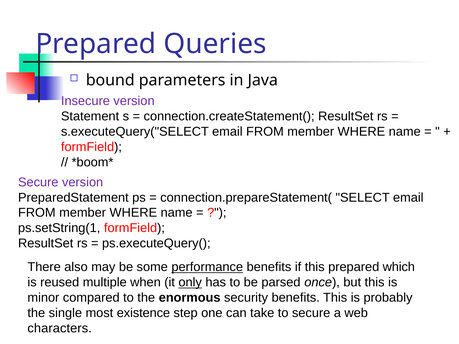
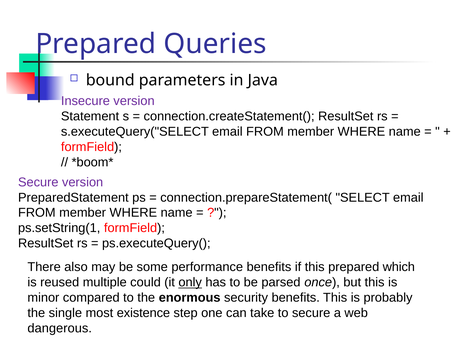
performance underline: present -> none
when: when -> could
characters: characters -> dangerous
